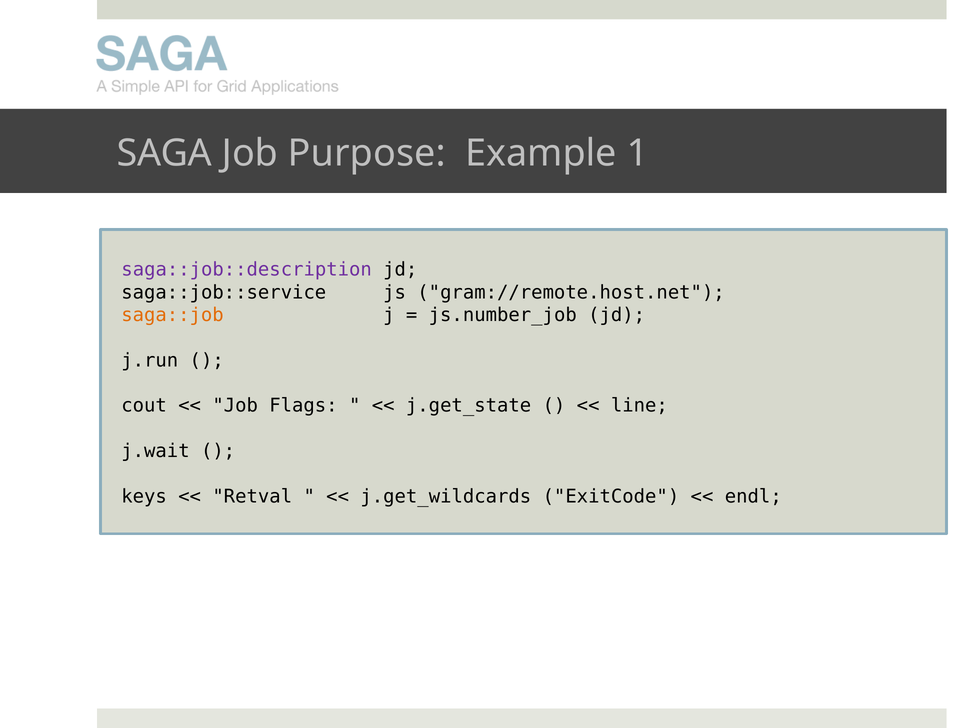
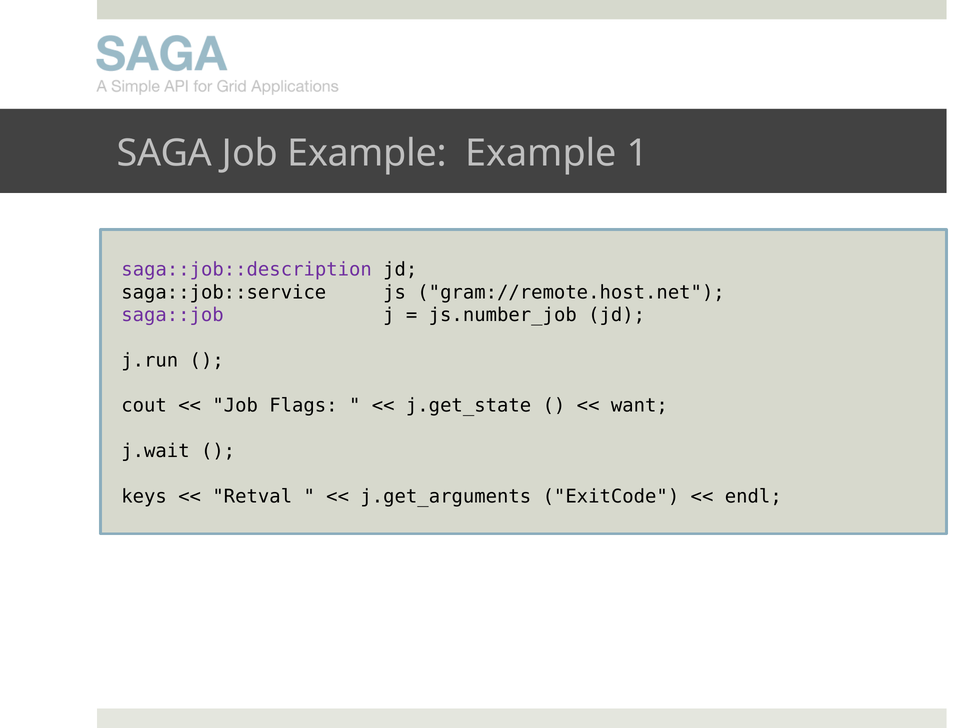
Job Purpose: Purpose -> Example
saga::job colour: orange -> purple
line: line -> want
j.get_wildcards: j.get_wildcards -> j.get_arguments
